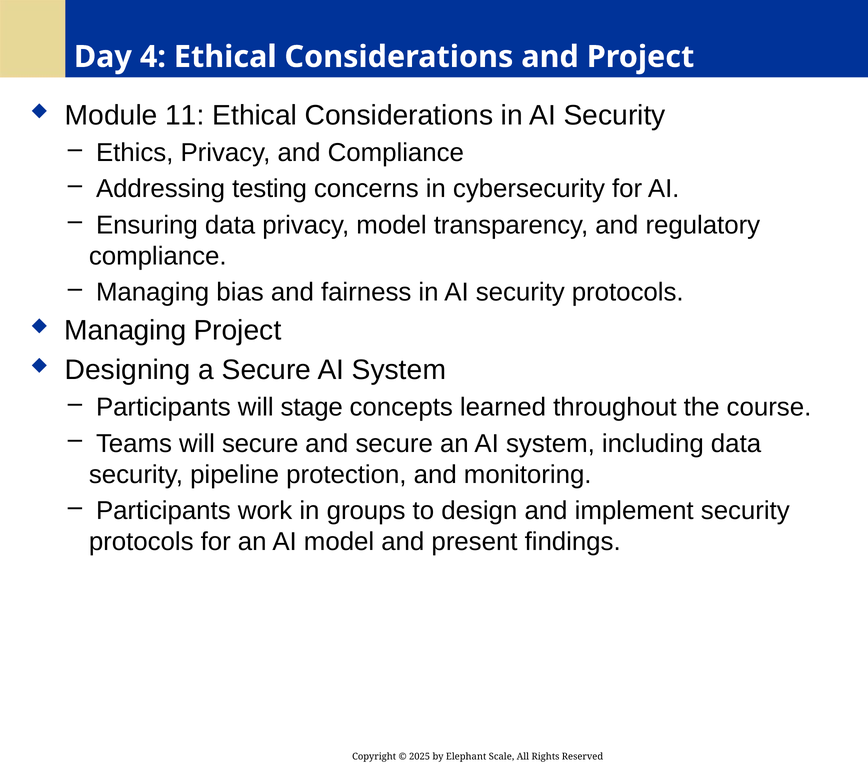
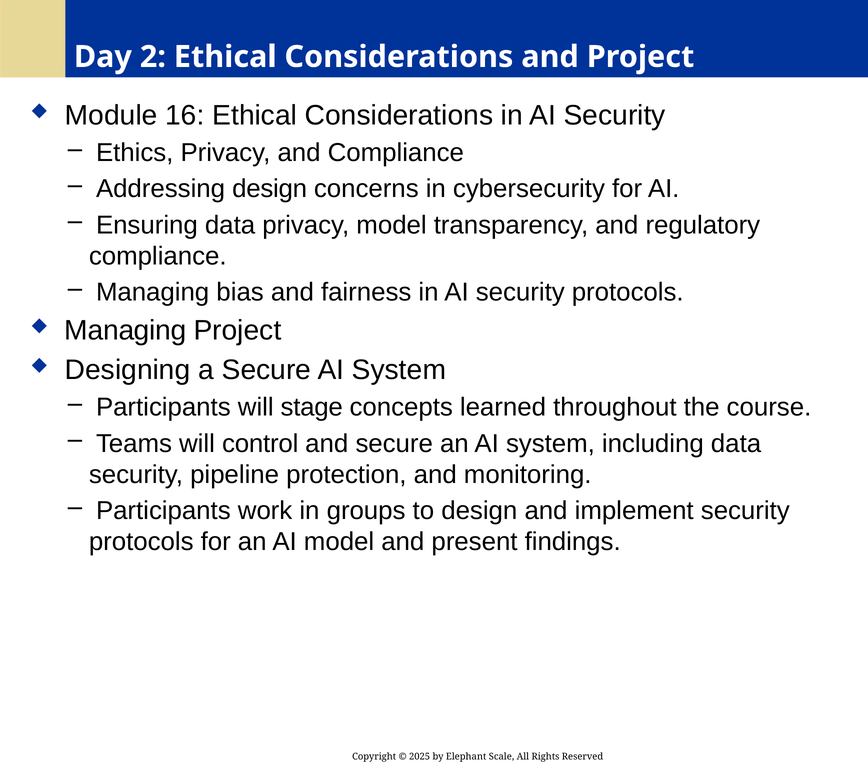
4: 4 -> 2
11: 11 -> 16
Addressing testing: testing -> design
will secure: secure -> control
